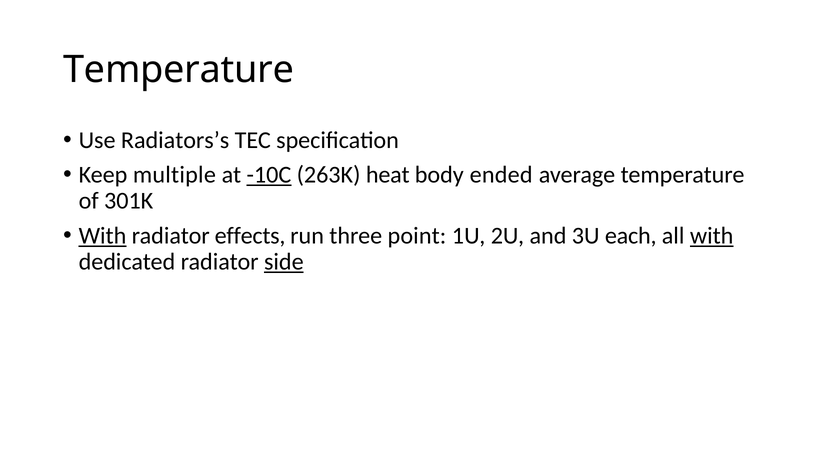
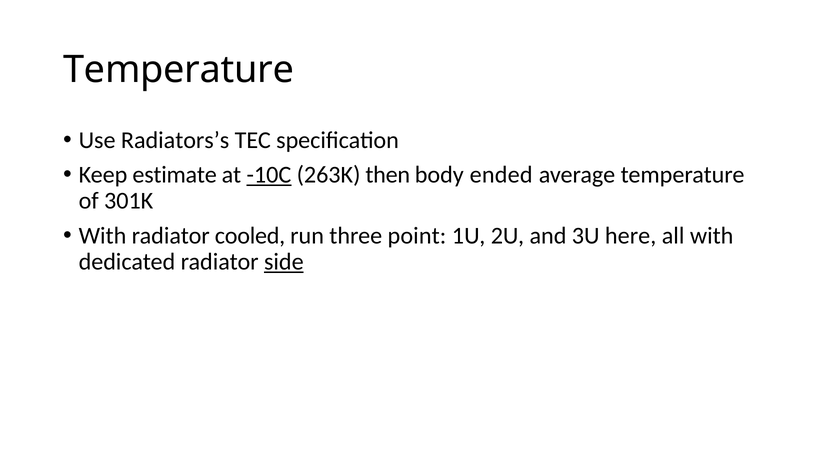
multiple: multiple -> estimate
heat: heat -> then
With at (103, 236) underline: present -> none
effects: effects -> cooled
each: each -> here
with at (712, 236) underline: present -> none
